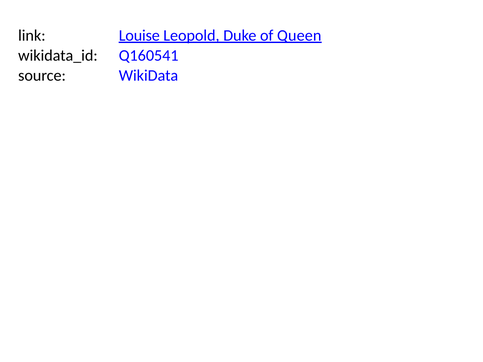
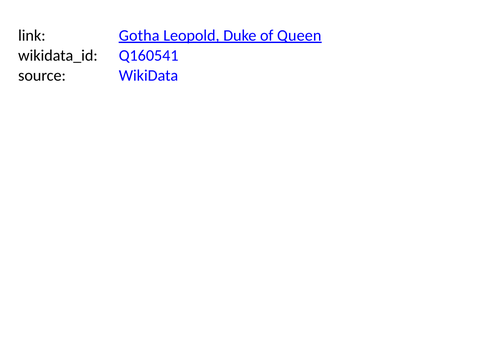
Louise: Louise -> Gotha
